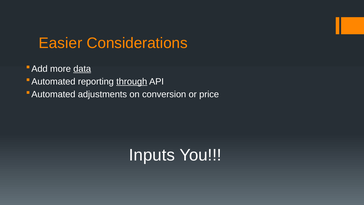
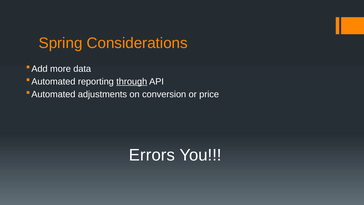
Easier: Easier -> Spring
data underline: present -> none
Inputs: Inputs -> Errors
